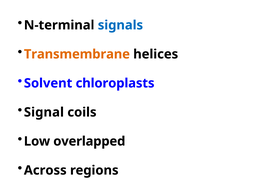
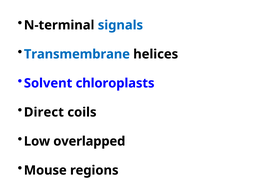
Transmembrane colour: orange -> blue
Signal: Signal -> Direct
Across: Across -> Mouse
